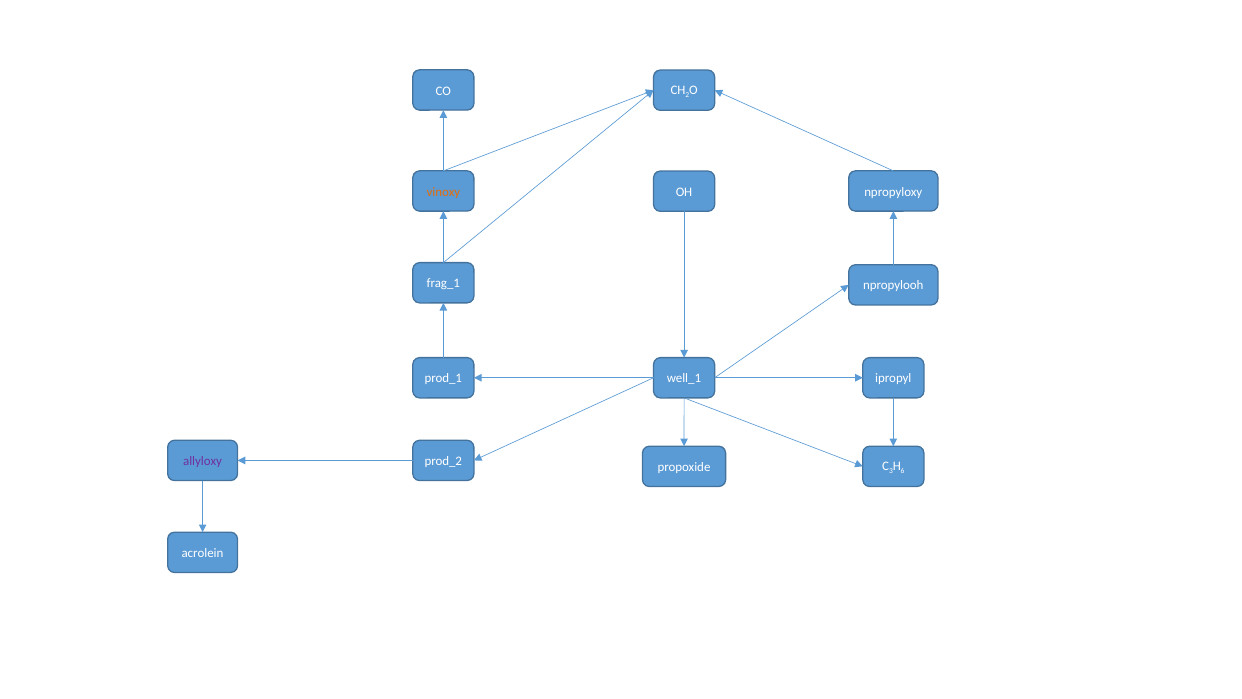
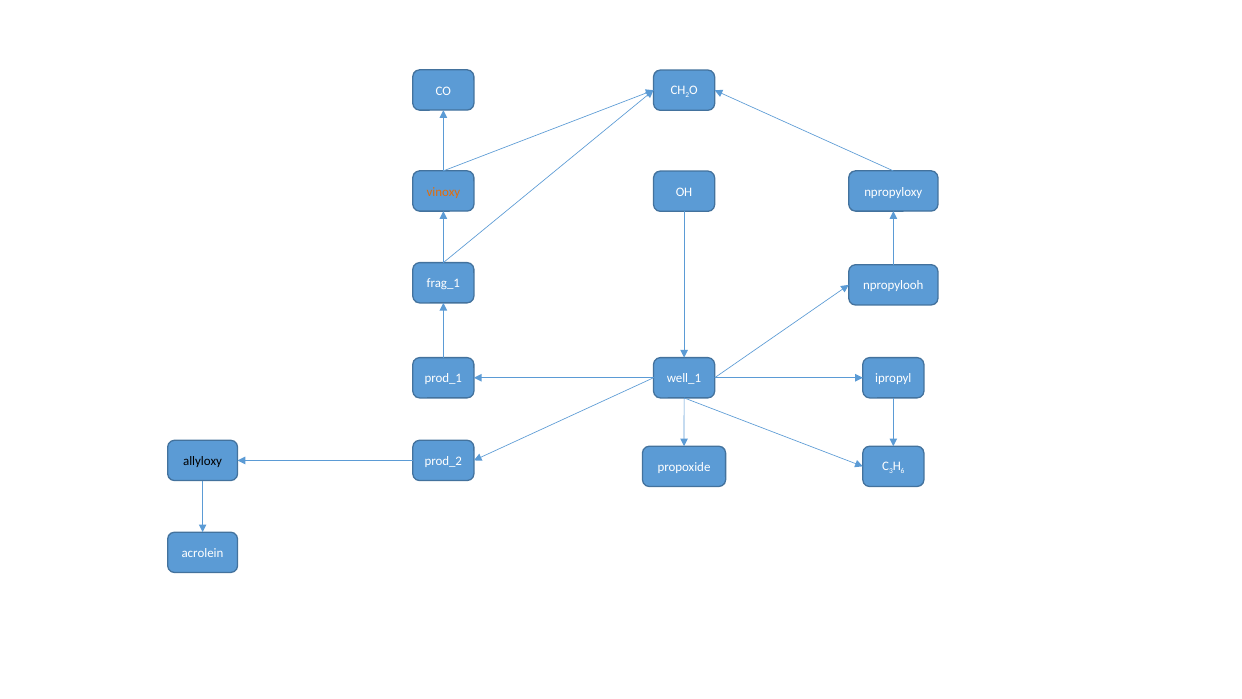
allyloxy colour: purple -> black
